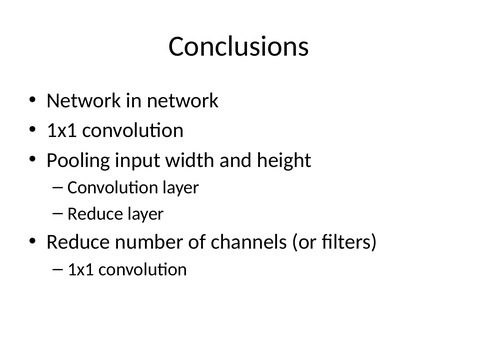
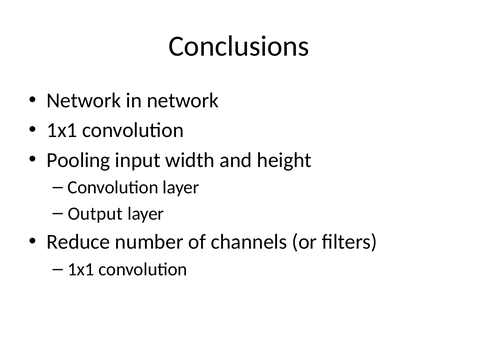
Reduce at (95, 213): Reduce -> Output
